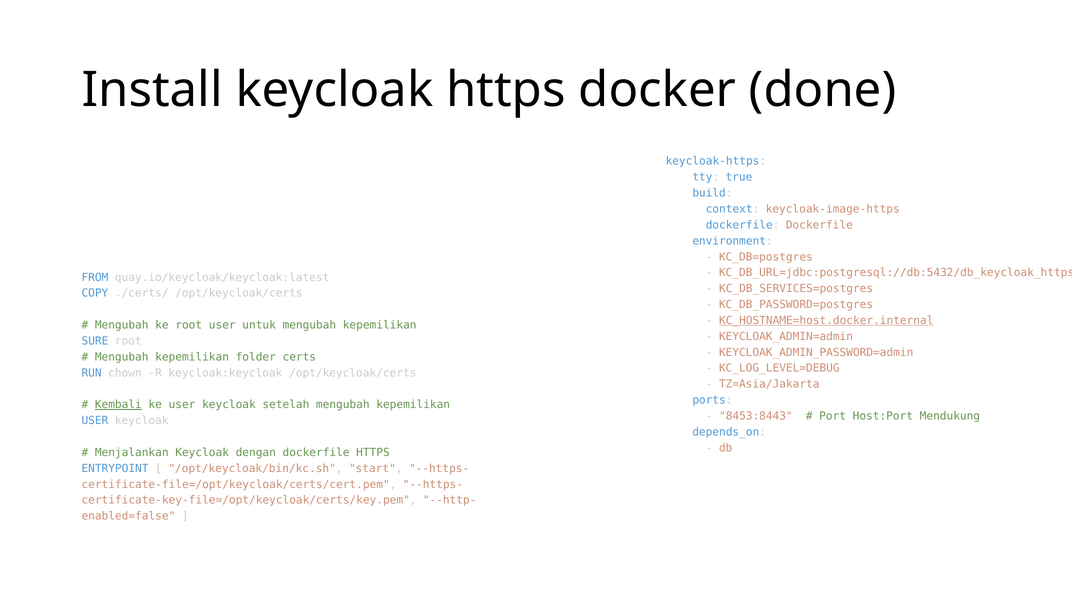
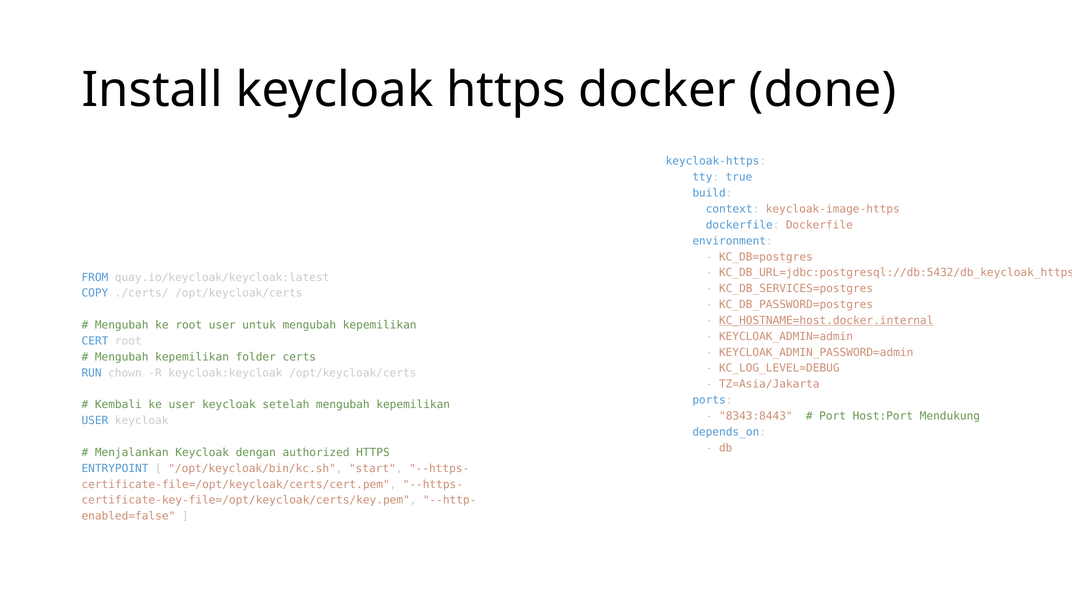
SURE: SURE -> CERT
Kembali underline: present -> none
8453:8443: 8453:8443 -> 8343:8443
dengan dockerfile: dockerfile -> authorized
